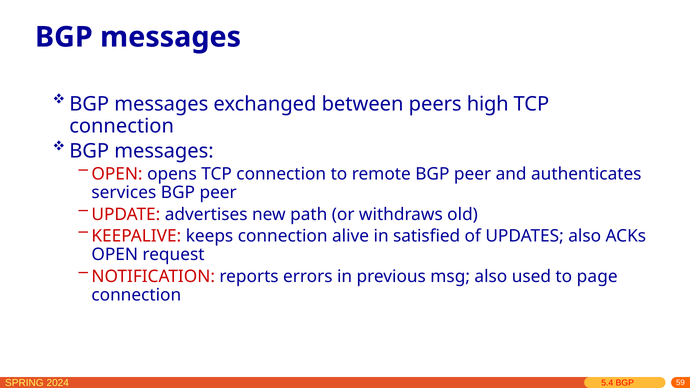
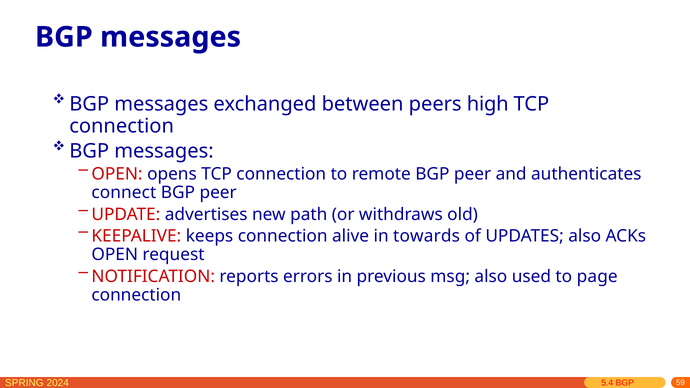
services: services -> connect
satisfied: satisfied -> towards
